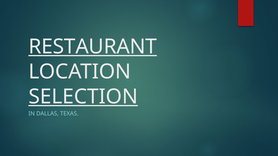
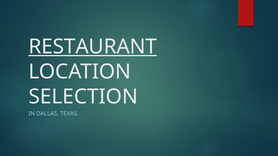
SELECTION underline: present -> none
